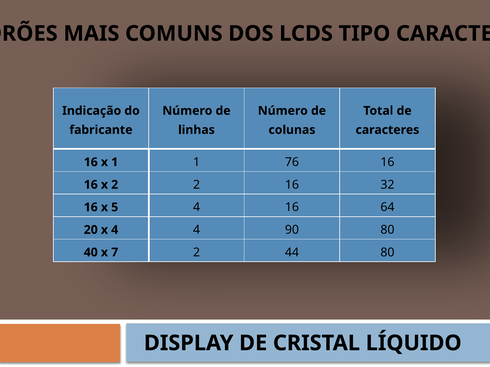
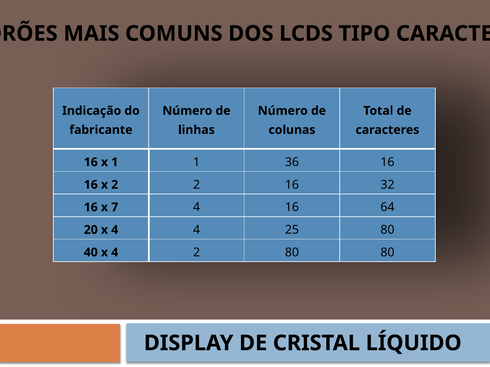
76: 76 -> 36
5: 5 -> 7
90: 90 -> 25
40 x 7: 7 -> 4
2 44: 44 -> 80
